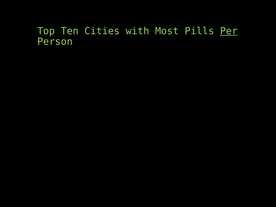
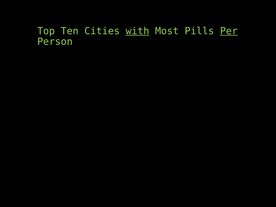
with underline: none -> present
